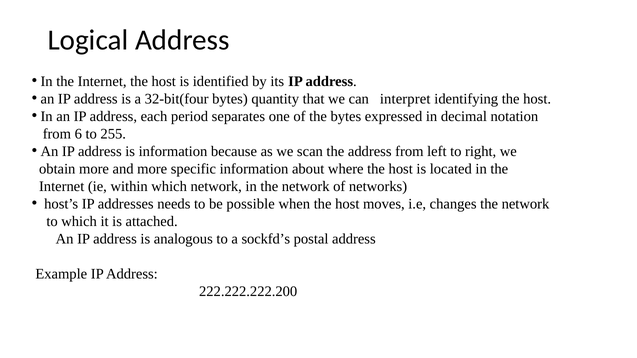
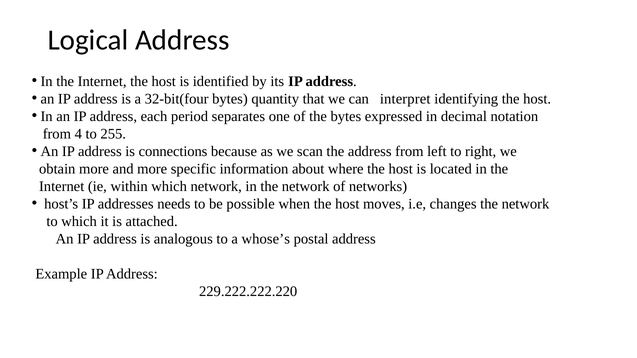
6: 6 -> 4
is information: information -> connections
sockfd’s: sockfd’s -> whose’s
222.222.222.200: 222.222.222.200 -> 229.222.222.220
